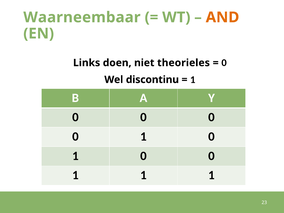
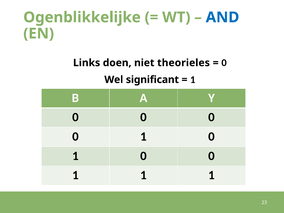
Waarneembaar: Waarneembaar -> Ogenblikkelijke
AND colour: orange -> blue
discontinu: discontinu -> significant
